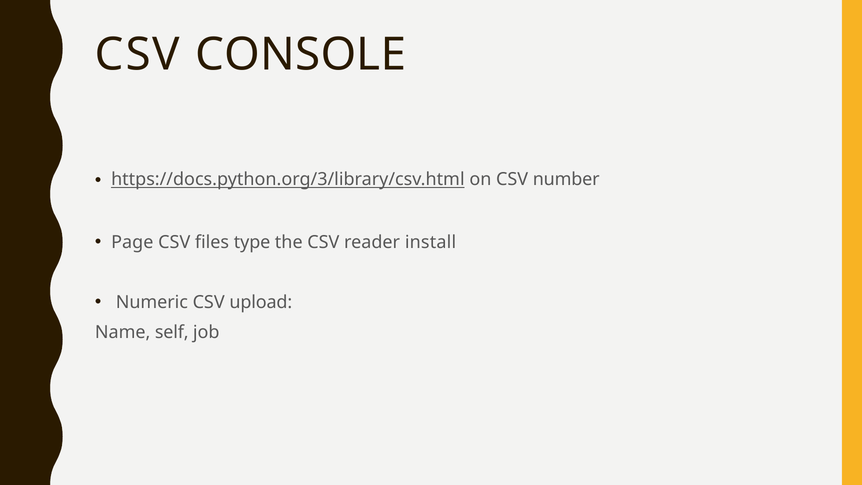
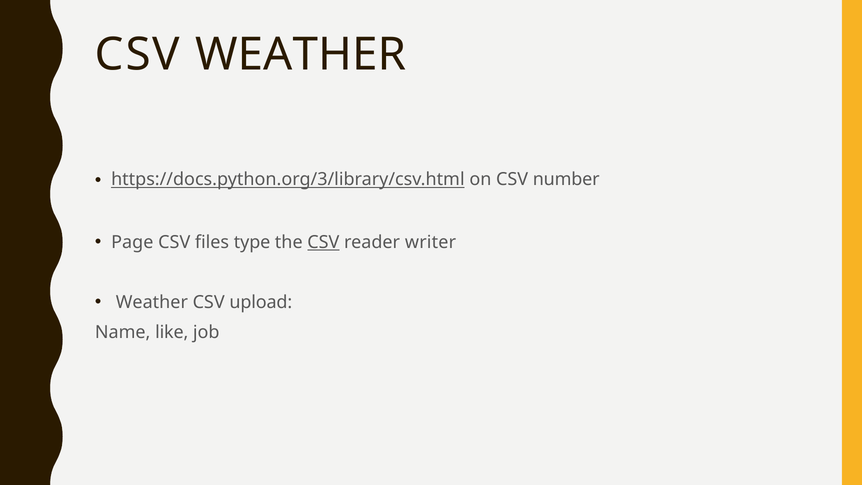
CSV CONSOLE: CONSOLE -> WEATHER
CSV at (323, 242) underline: none -> present
install: install -> writer
Numeric at (152, 302): Numeric -> Weather
self: self -> like
